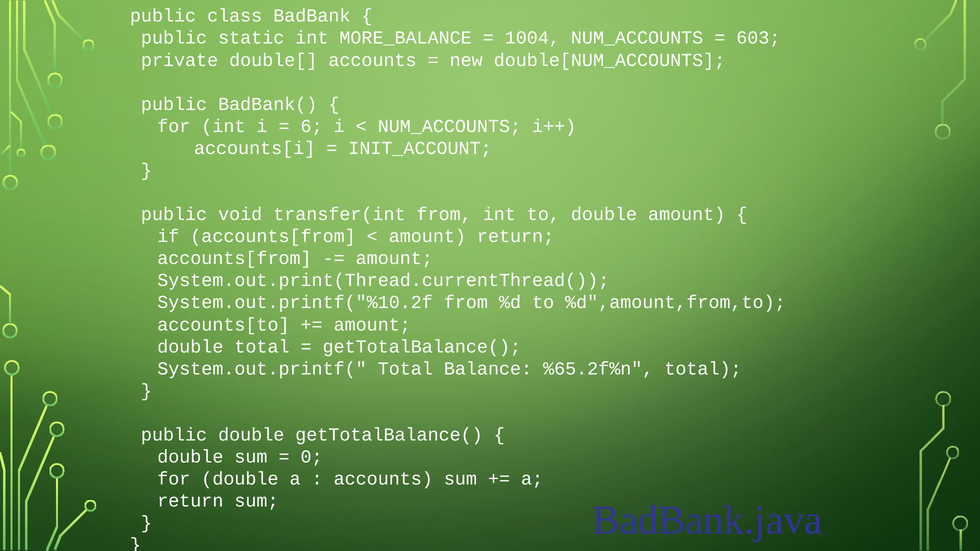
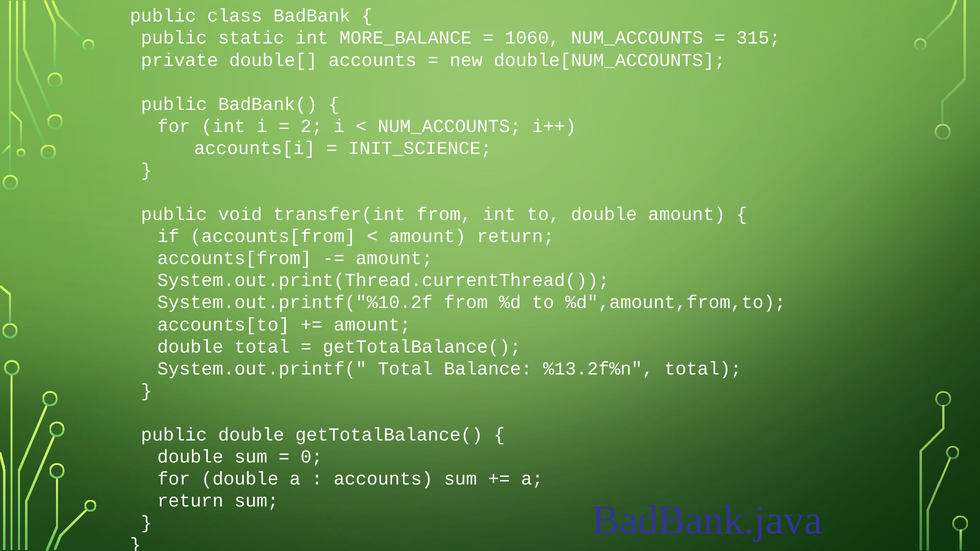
1004: 1004 -> 1060
603: 603 -> 315
6: 6 -> 2
INIT_ACCOUNT: INIT_ACCOUNT -> INIT_SCIENCE
%65.2f%n: %65.2f%n -> %13.2f%n
